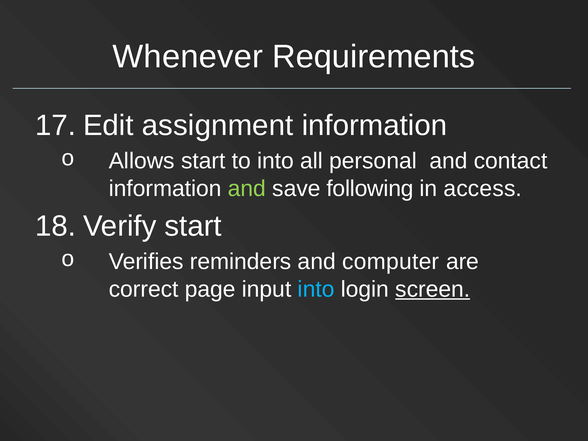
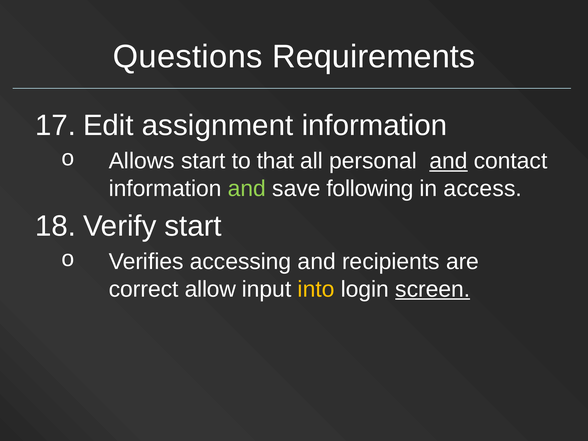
Whenever: Whenever -> Questions
to into: into -> that
and at (448, 161) underline: none -> present
reminders: reminders -> accessing
computer: computer -> recipients
page: page -> allow
into at (316, 289) colour: light blue -> yellow
